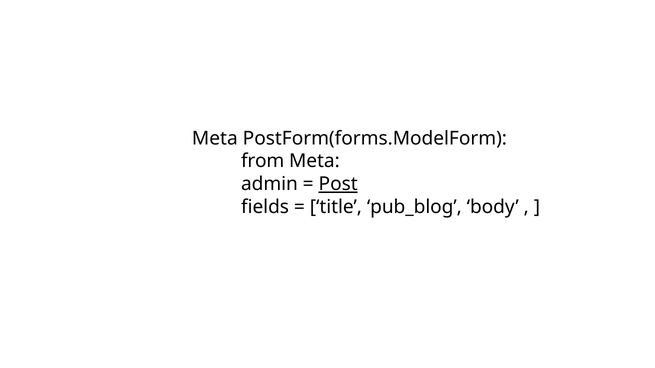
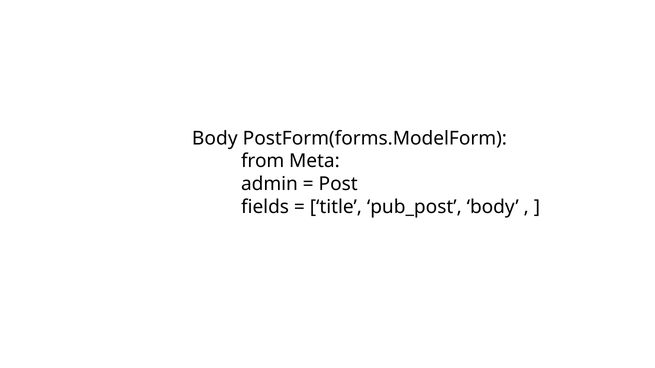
Meta at (215, 138): Meta -> Body
Post underline: present -> none
pub_blog: pub_blog -> pub_post
